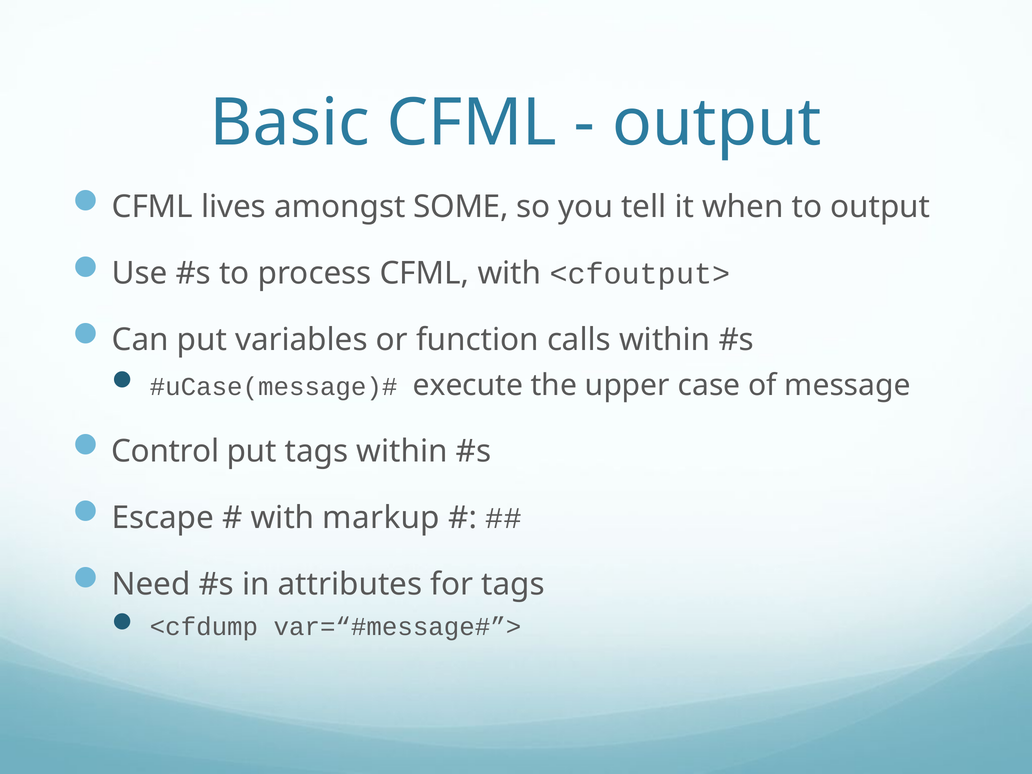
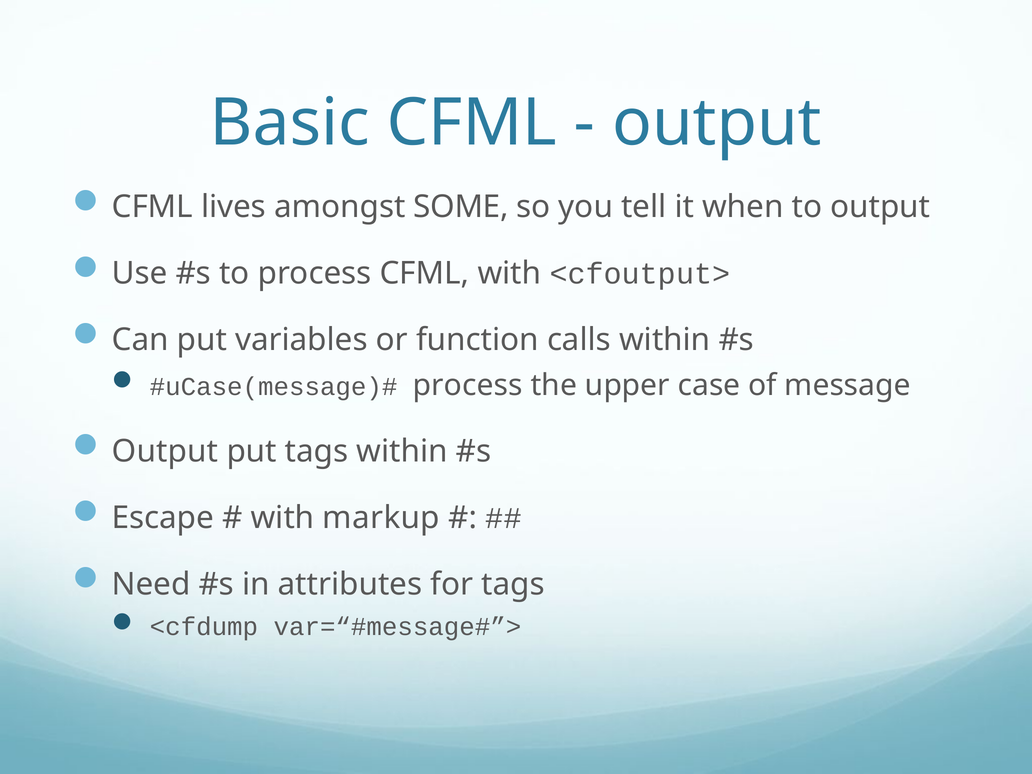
execute at (468, 385): execute -> process
Control at (165, 451): Control -> Output
